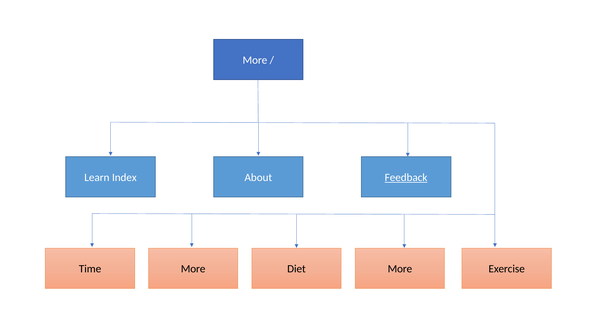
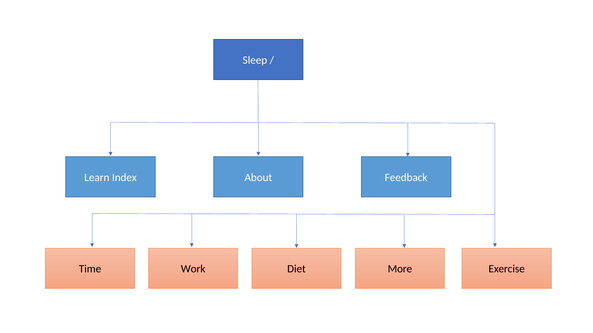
More at (255, 60): More -> Sleep
Feedback underline: present -> none
Time More: More -> Work
